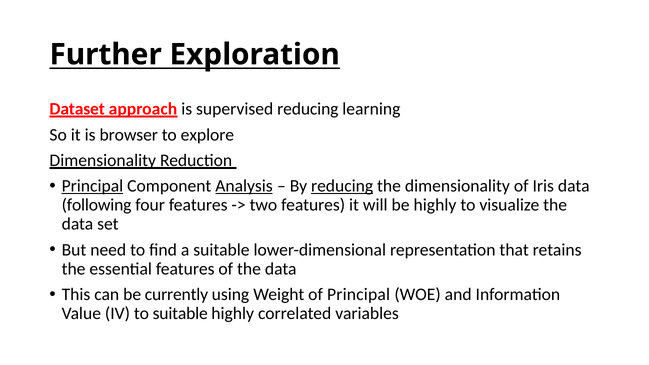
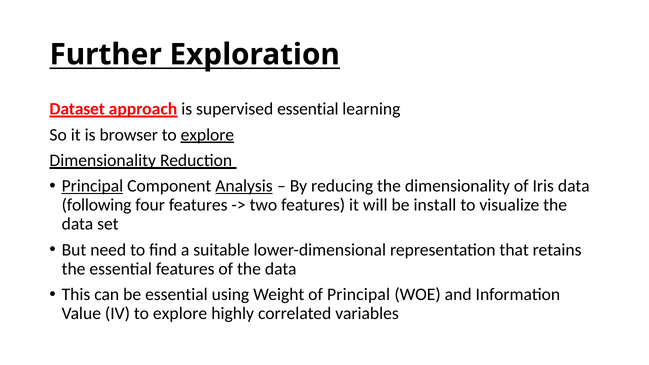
supervised reducing: reducing -> essential
explore at (207, 135) underline: none -> present
reducing at (342, 186) underline: present -> none
be highly: highly -> install
be currently: currently -> essential
IV to suitable: suitable -> explore
